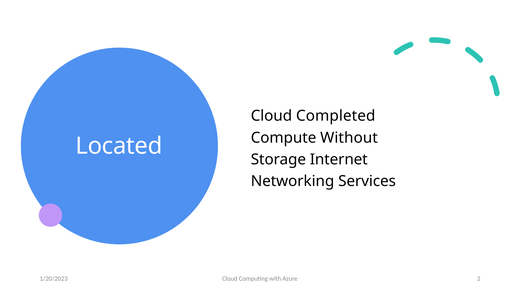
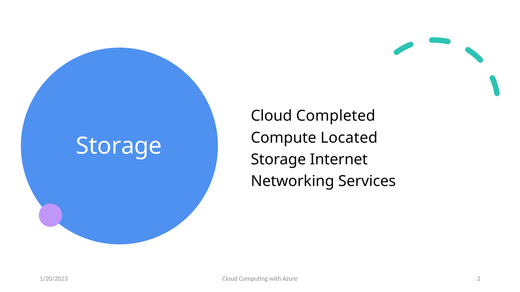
Without: Without -> Located
Located at (119, 146): Located -> Storage
